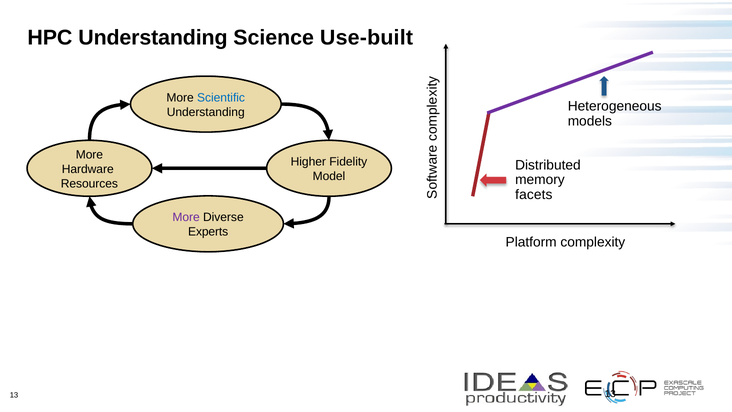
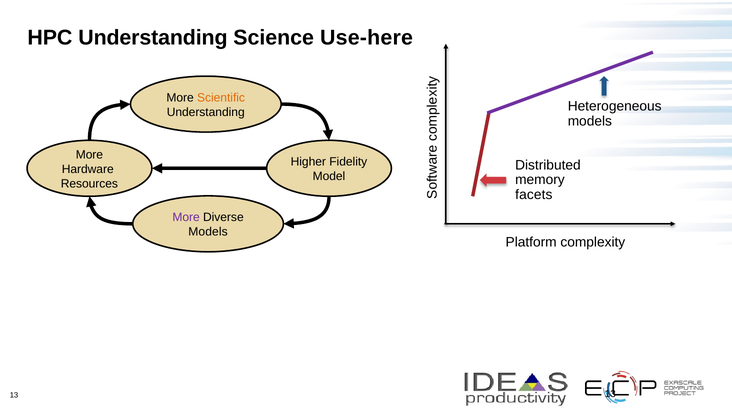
Use-built: Use-built -> Use-here
Scientific colour: blue -> orange
Experts at (208, 232): Experts -> Models
